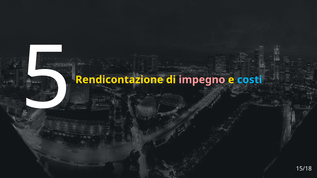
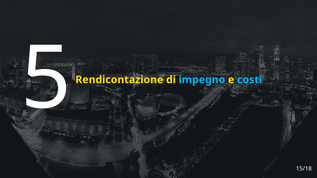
impegno colour: pink -> light blue
